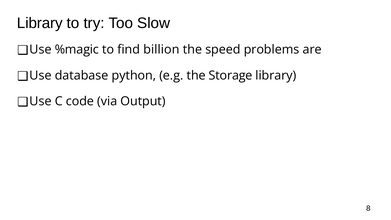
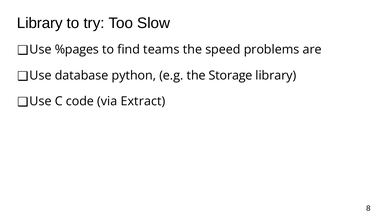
%magic: %magic -> %pages
billion: billion -> teams
Output: Output -> Extract
